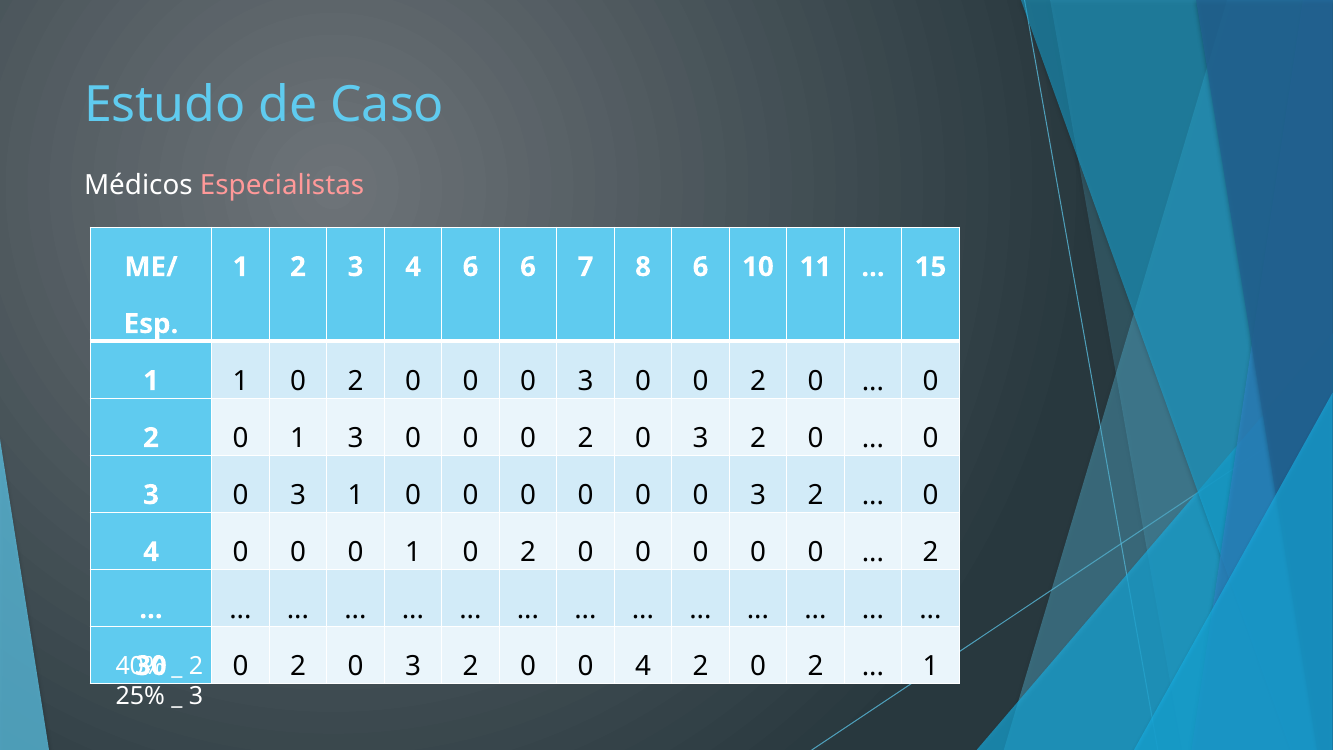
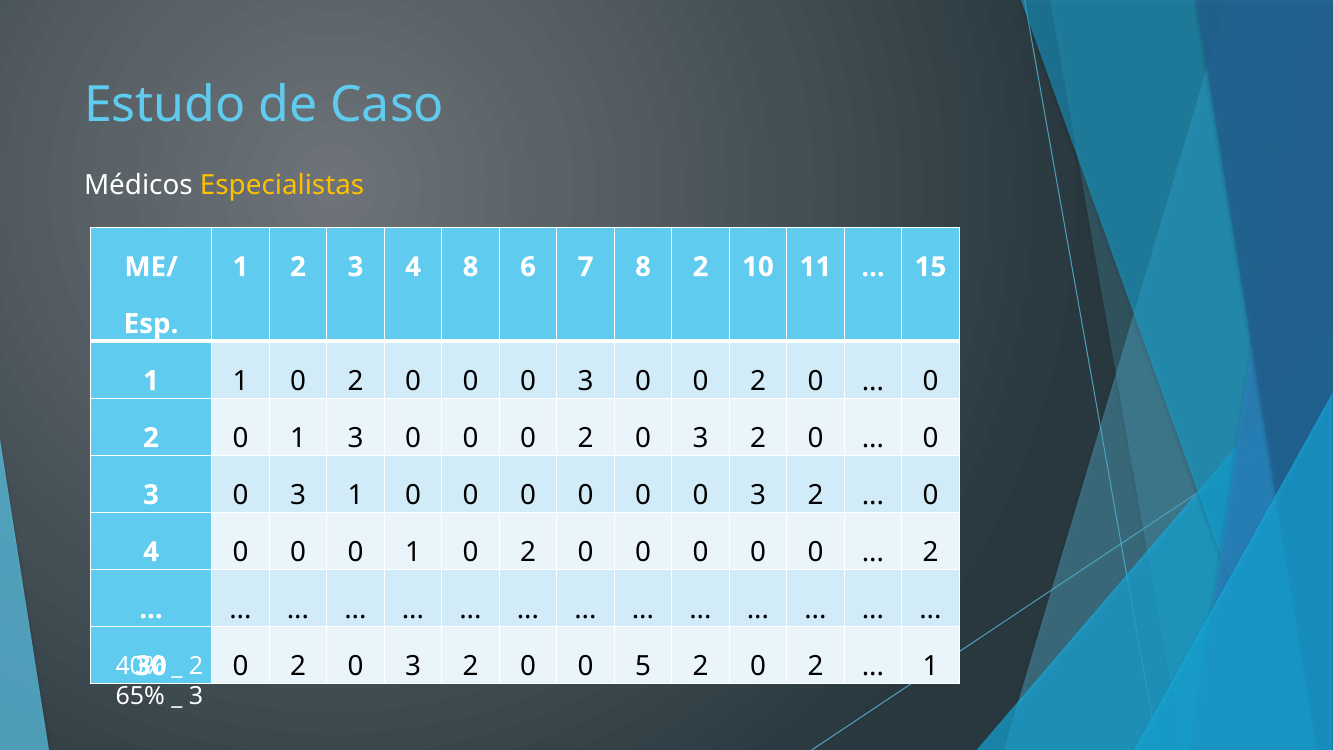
Especialistas colour: pink -> yellow
4 6: 6 -> 8
8 6: 6 -> 2
0 0 4: 4 -> 5
25%: 25% -> 65%
